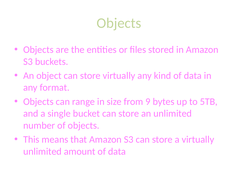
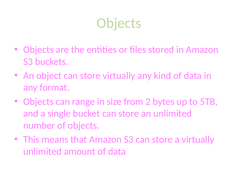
9: 9 -> 2
